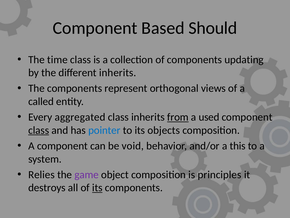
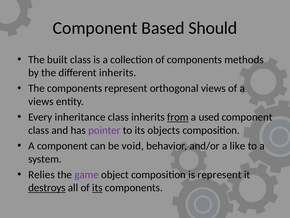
time: time -> built
updating: updating -> methods
called at (41, 101): called -> views
aggregated: aggregated -> inheritance
class at (39, 130) underline: present -> none
pointer colour: blue -> purple
this: this -> like
is principles: principles -> represent
destroys underline: none -> present
